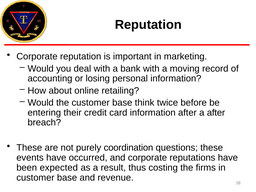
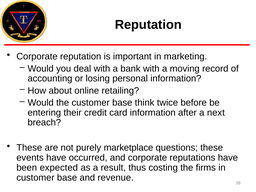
a after: after -> next
coordination: coordination -> marketplace
